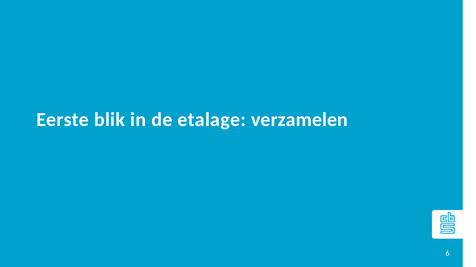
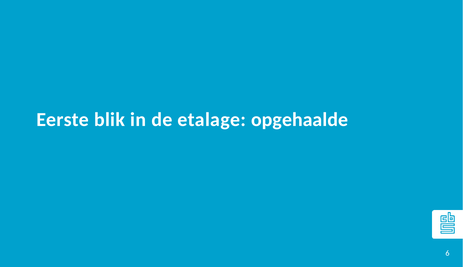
verzamelen: verzamelen -> opgehaalde
